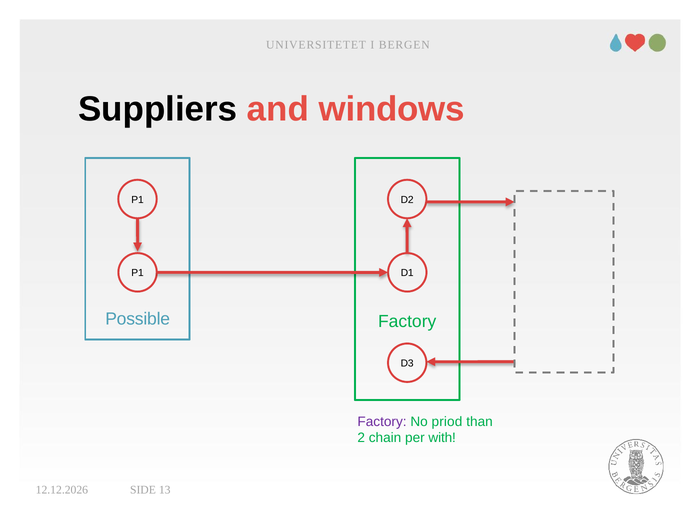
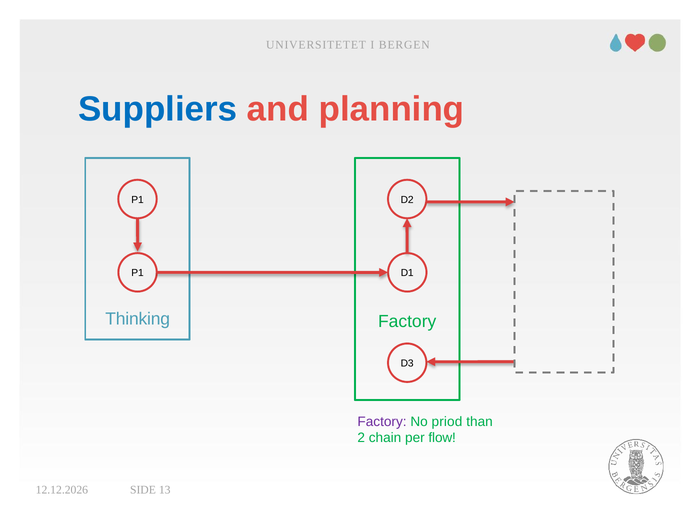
Suppliers colour: black -> blue
windows: windows -> planning
Possible: Possible -> Thinking
with: with -> flow
